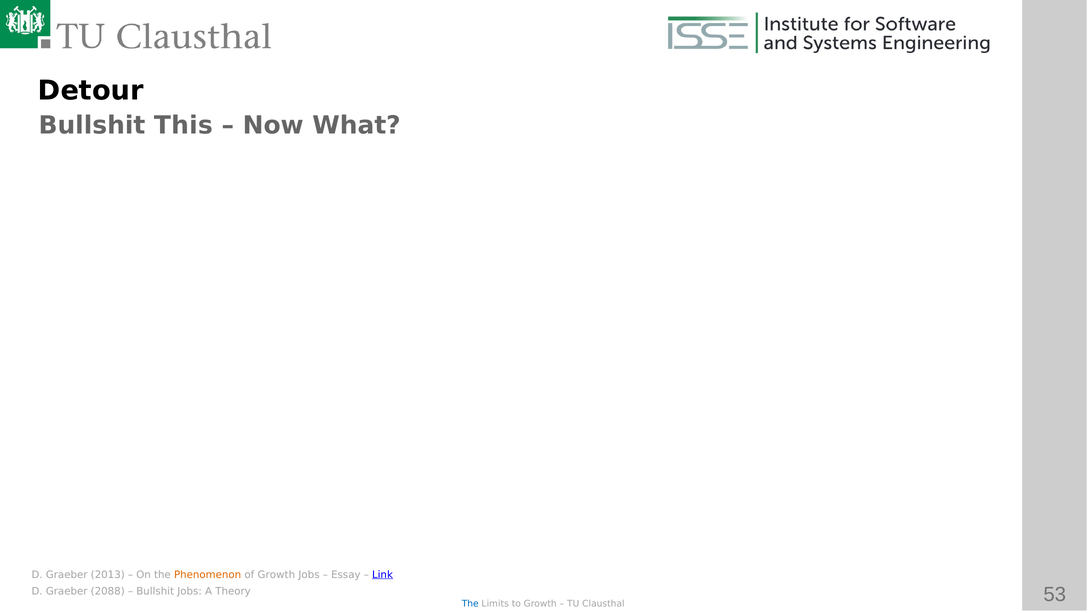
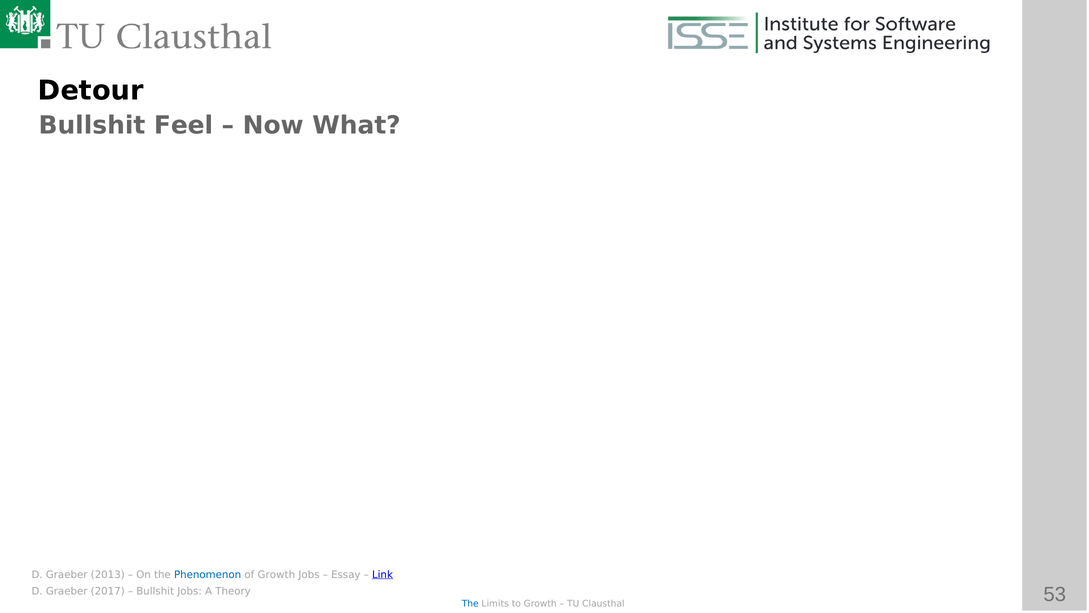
This: This -> Feel
Phenomenon colour: orange -> blue
2088: 2088 -> 2017
